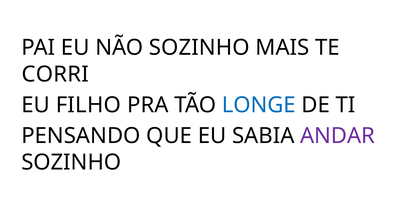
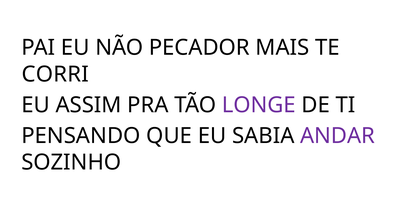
NÃO SOZINHO: SOZINHO -> PECADOR
FILHO: FILHO -> ASSIM
LONGE colour: blue -> purple
